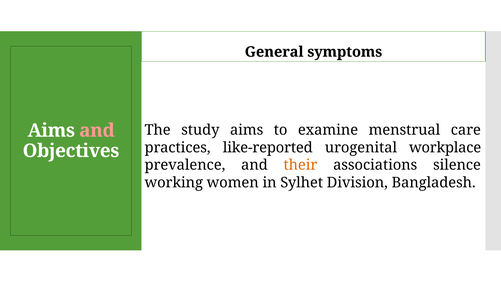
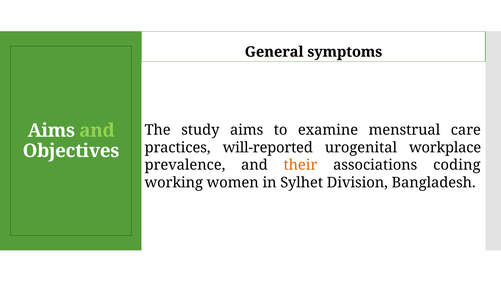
and at (97, 130) colour: pink -> light green
like-reported: like-reported -> will-reported
silence: silence -> coding
